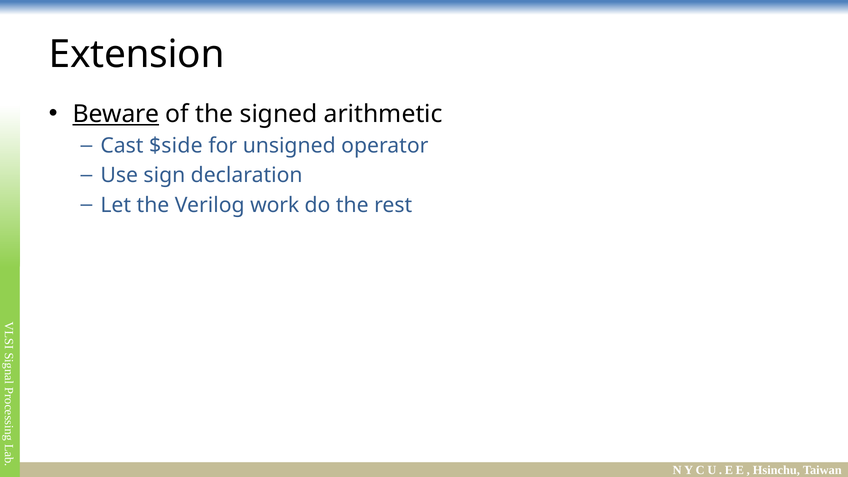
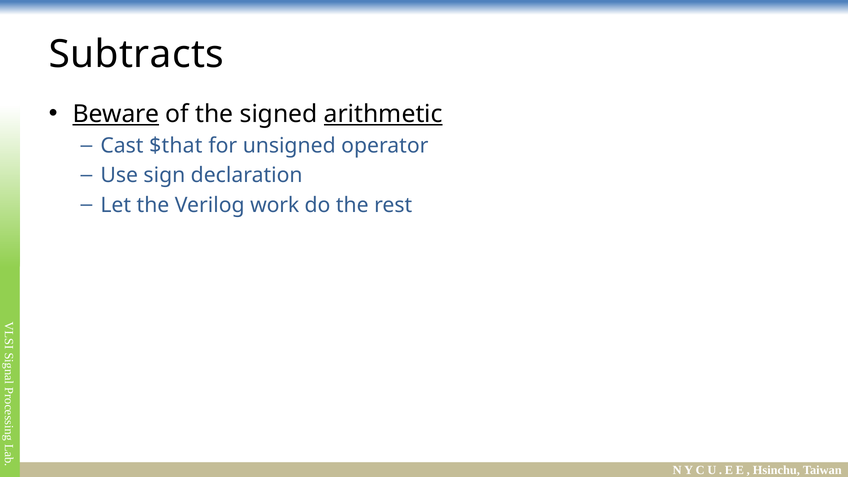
Extension: Extension -> Subtracts
arithmetic underline: none -> present
$side: $side -> $that
